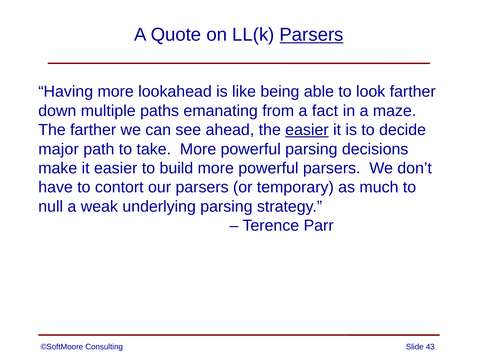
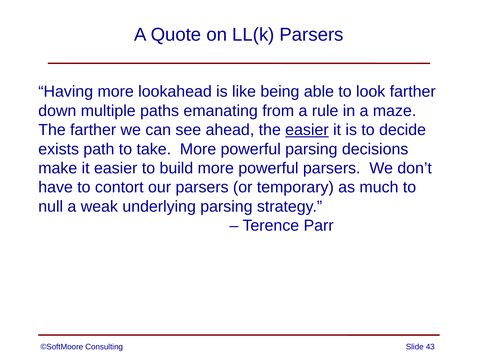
Parsers at (312, 35) underline: present -> none
fact: fact -> rule
major: major -> exists
